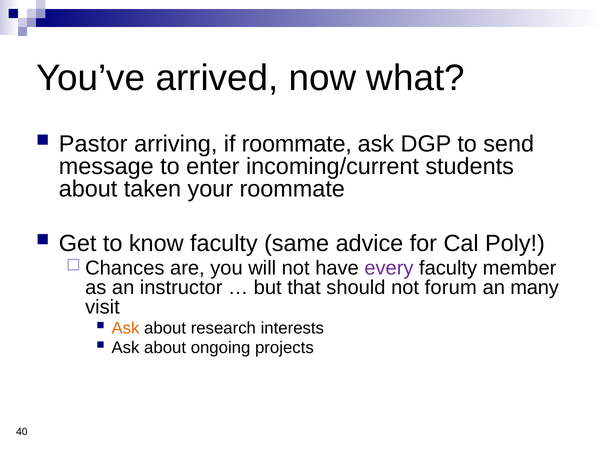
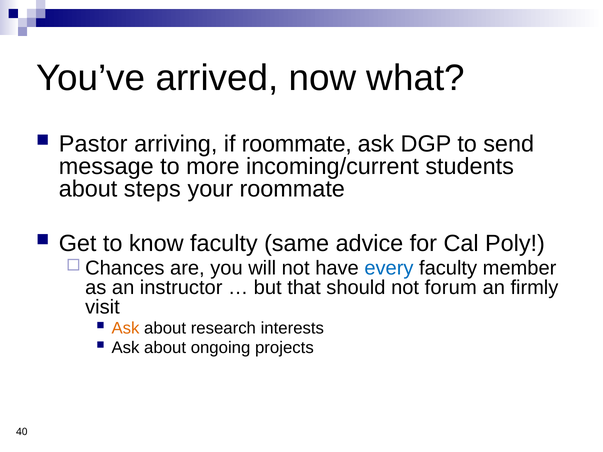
enter: enter -> more
taken: taken -> steps
every colour: purple -> blue
many: many -> firmly
